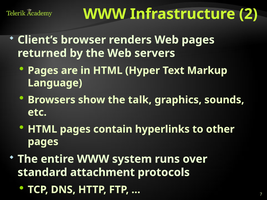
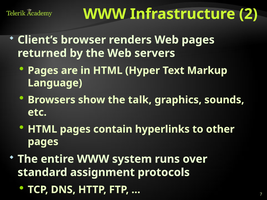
attachment: attachment -> assignment
